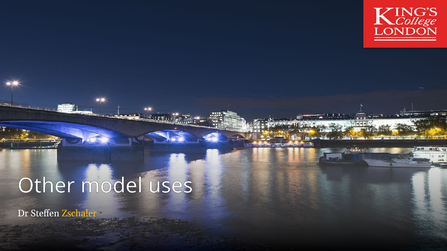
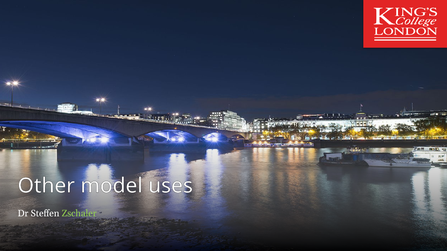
Zschaler colour: yellow -> light green
